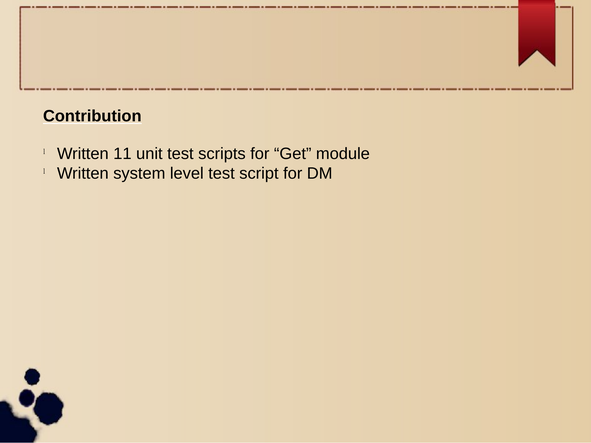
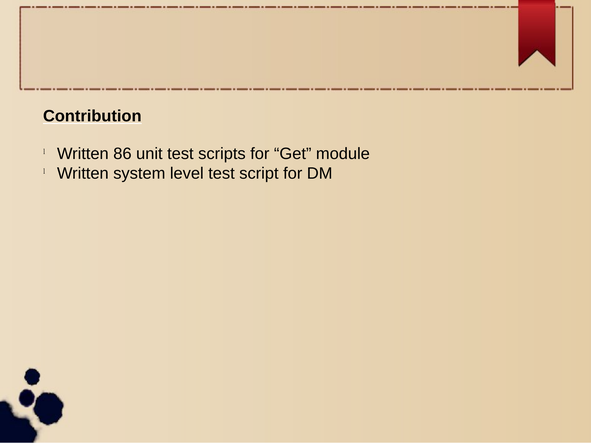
11: 11 -> 86
